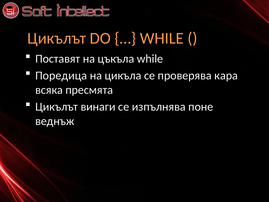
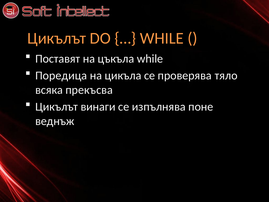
кара: кара -> тяло
пресмята: пресмята -> прекъсва
